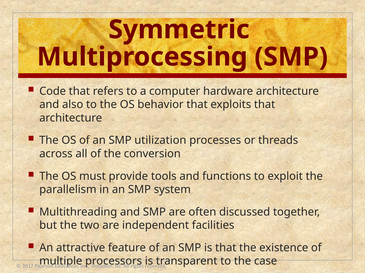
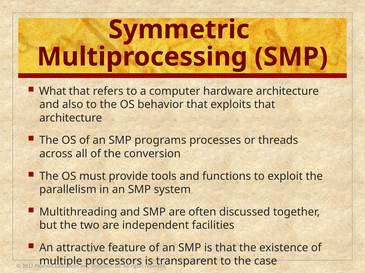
Code: Code -> What
utilization: utilization -> programs
